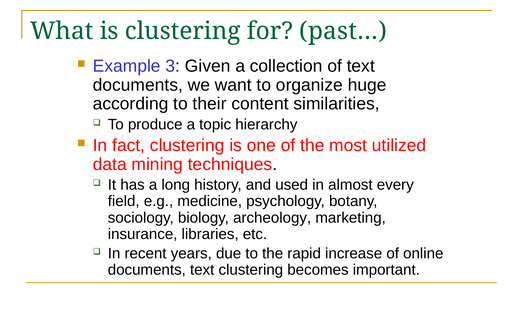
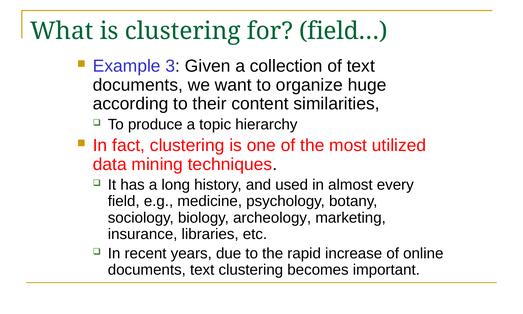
past…: past… -> field…
